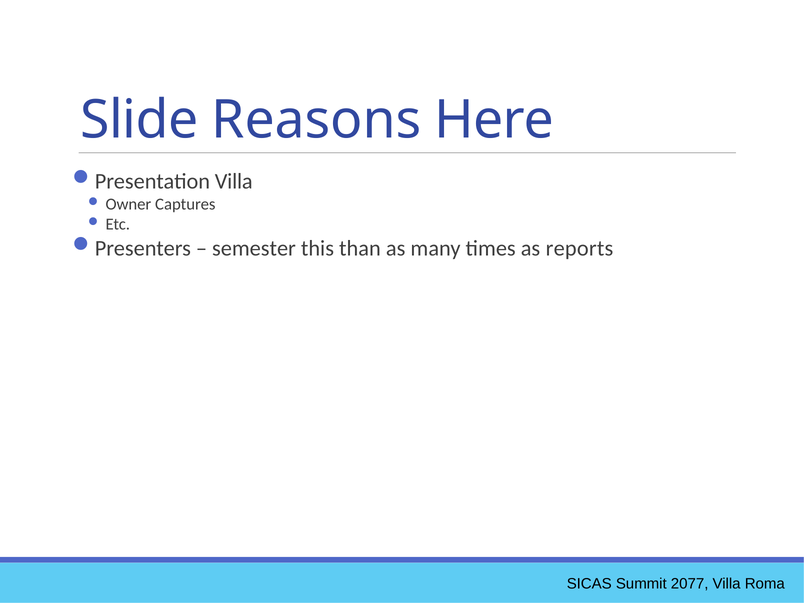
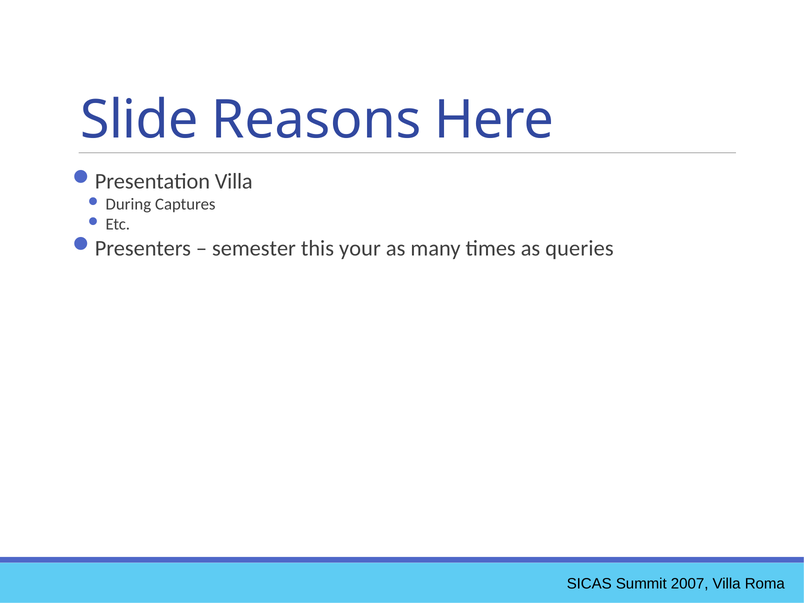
Owner: Owner -> During
than: than -> your
reports: reports -> queries
2077: 2077 -> 2007
